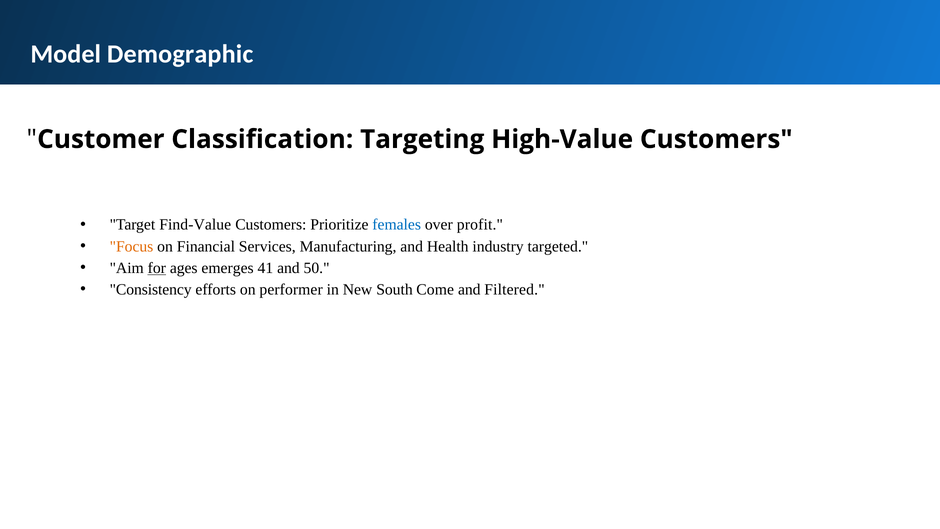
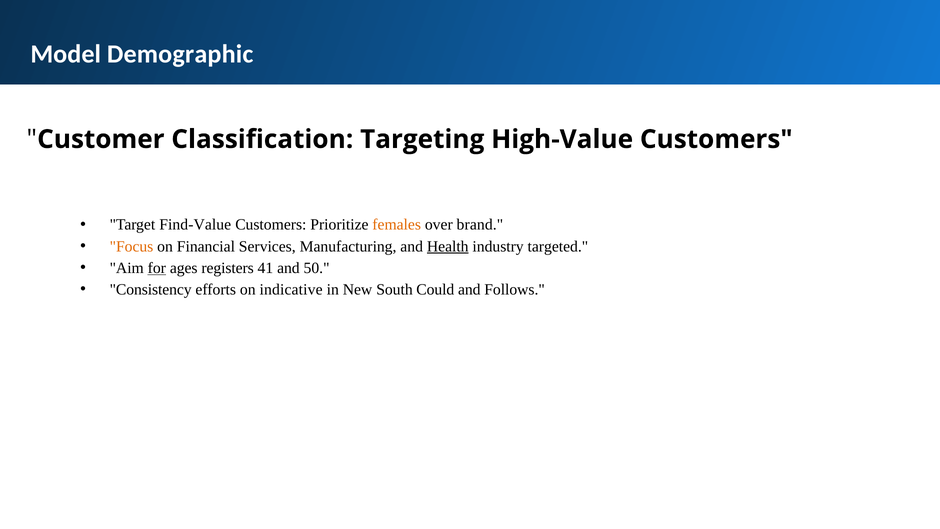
females colour: blue -> orange
profit: profit -> brand
Health underline: none -> present
emerges: emerges -> registers
performer: performer -> indicative
Come: Come -> Could
Filtered: Filtered -> Follows
